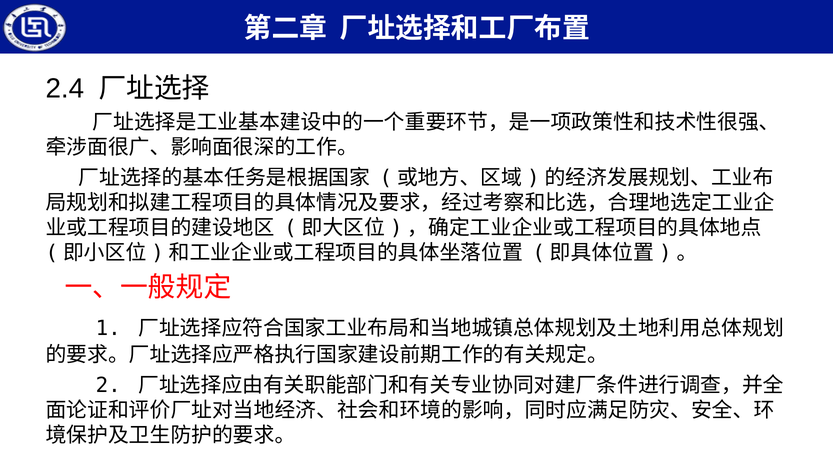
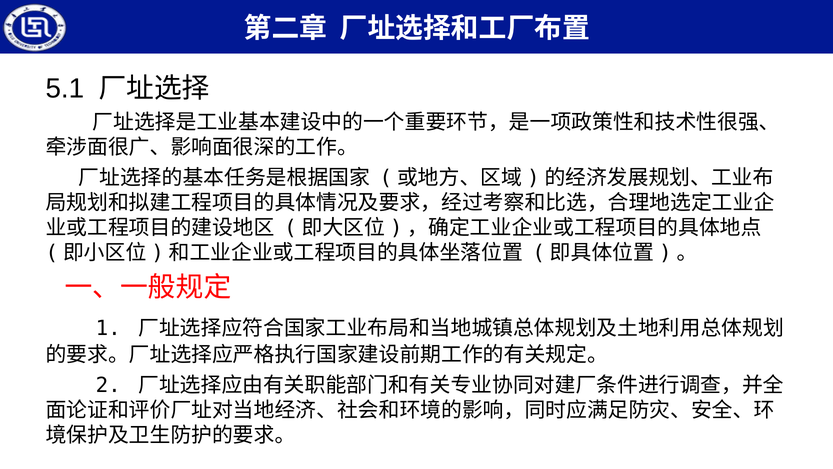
2.4: 2.4 -> 5.1
